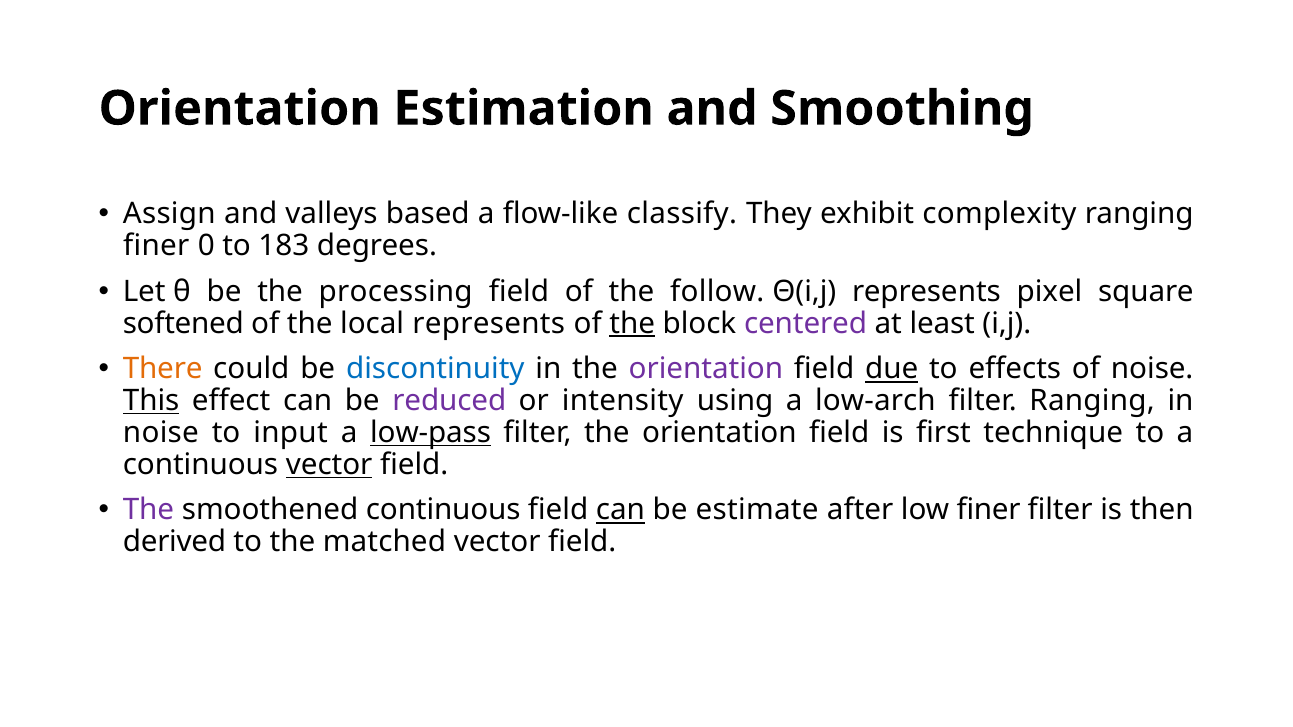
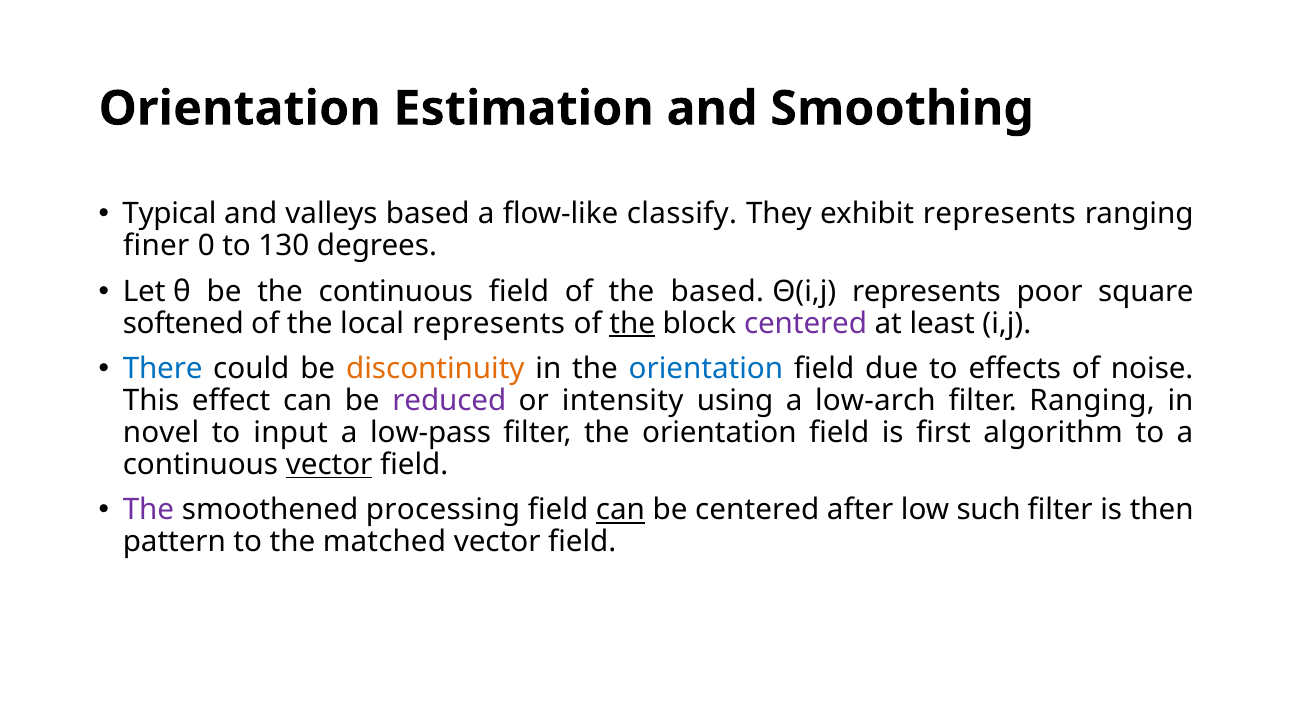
Assign: Assign -> Typical
exhibit complexity: complexity -> represents
183: 183 -> 130
the processing: processing -> continuous
the follow: follow -> based
pixel: pixel -> poor
There colour: orange -> blue
discontinuity colour: blue -> orange
orientation at (706, 369) colour: purple -> blue
due underline: present -> none
This underline: present -> none
noise at (161, 433): noise -> novel
low-pass underline: present -> none
technique: technique -> algorithm
smoothened continuous: continuous -> processing
be estimate: estimate -> centered
low finer: finer -> such
derived: derived -> pattern
